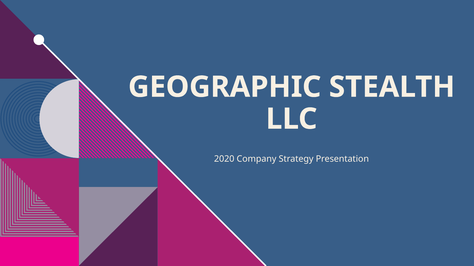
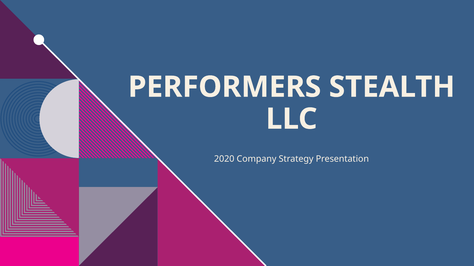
GEOGRAPHIC: GEOGRAPHIC -> PERFORMERS
